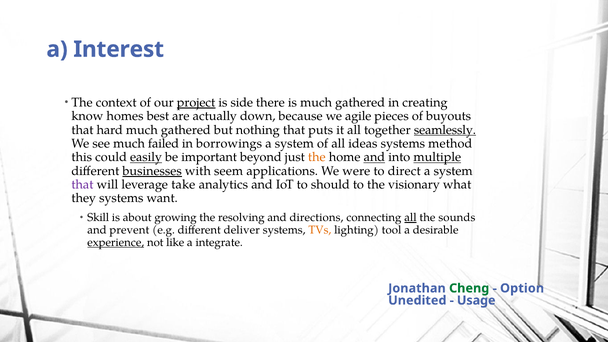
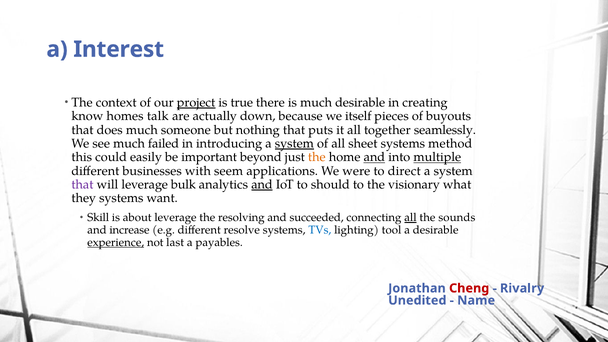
side: side -> true
is much gathered: gathered -> desirable
best: best -> talk
agile: agile -> itself
hard: hard -> does
gathered at (186, 130): gathered -> someone
seamlessly underline: present -> none
borrowings: borrowings -> introducing
system at (294, 144) underline: none -> present
ideas: ideas -> sheet
easily underline: present -> none
businesses underline: present -> none
take: take -> bulk
and at (262, 185) underline: none -> present
about growing: growing -> leverage
directions: directions -> succeeded
prevent: prevent -> increase
deliver: deliver -> resolve
TVs colour: orange -> blue
like: like -> last
integrate: integrate -> payables
Cheng colour: green -> red
Option: Option -> Rivalry
Usage: Usage -> Name
